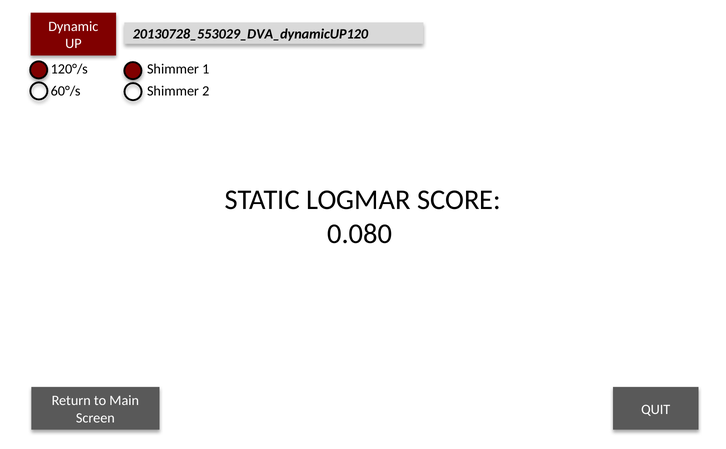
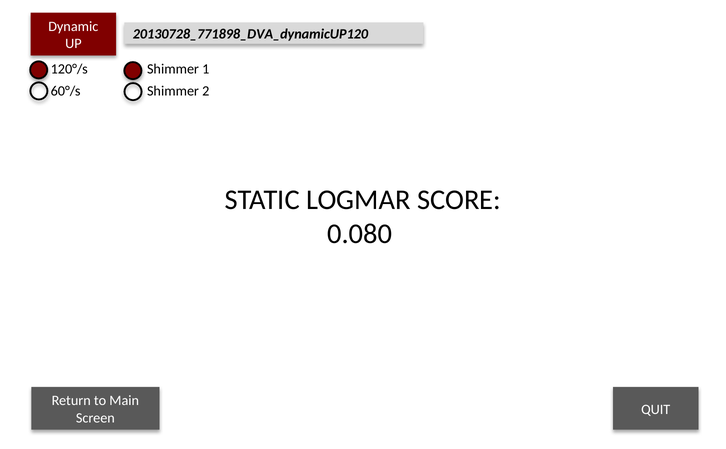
20130728_553029_DVA_dynamicUP120: 20130728_553029_DVA_dynamicUP120 -> 20130728_771898_DVA_dynamicUP120
